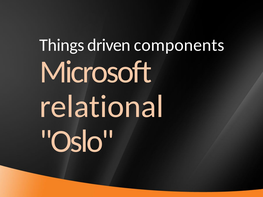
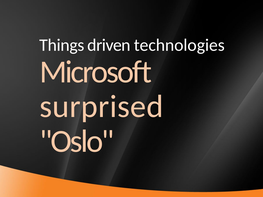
components: components -> technologies
relational: relational -> surprised
